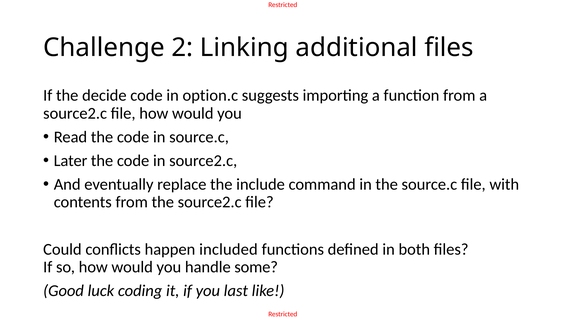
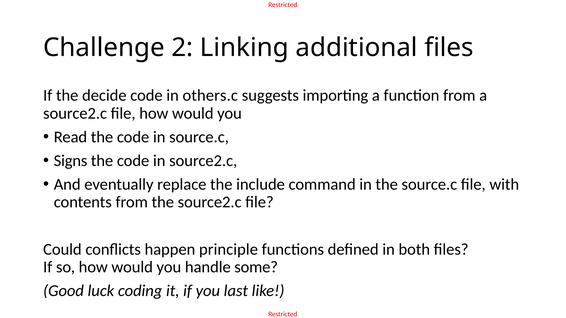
option.c: option.c -> others.c
Later: Later -> Signs
included: included -> principle
